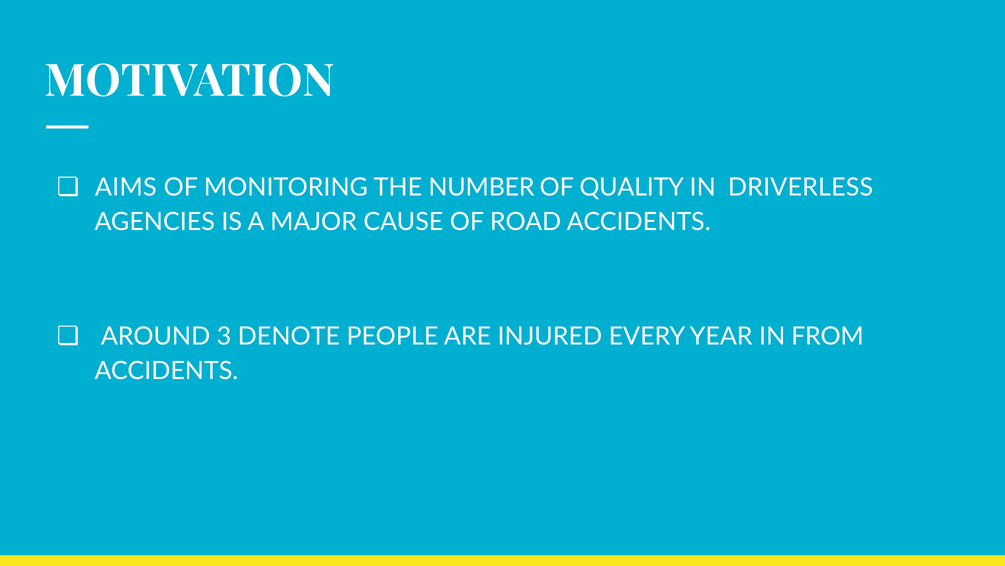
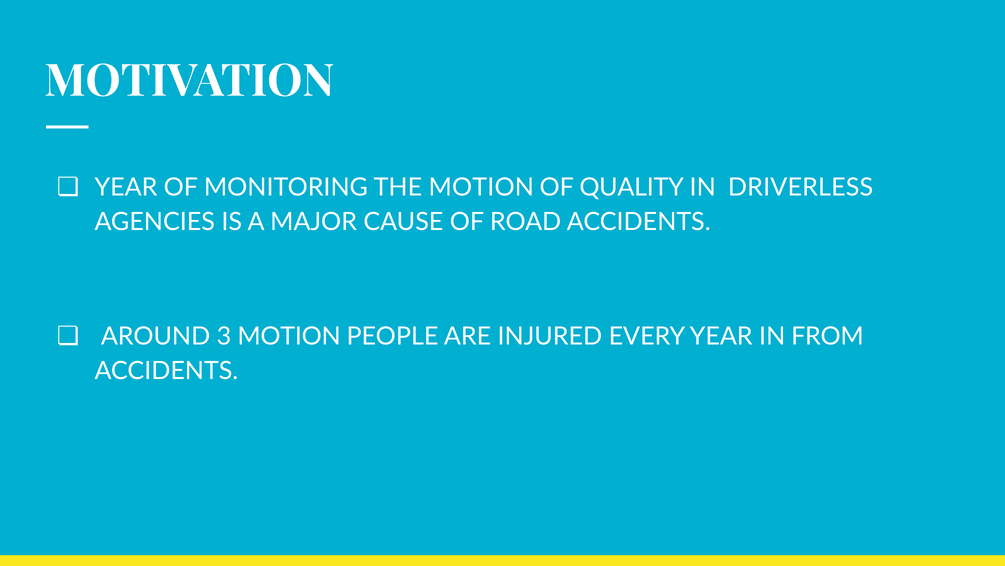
AIMS at (126, 187): AIMS -> YEAR
THE NUMBER: NUMBER -> MOTION
3 DENOTE: DENOTE -> MOTION
